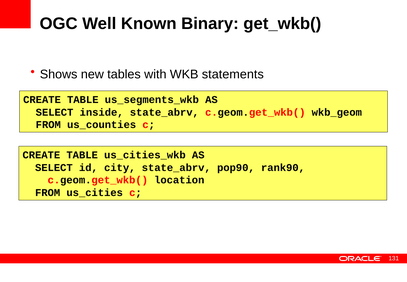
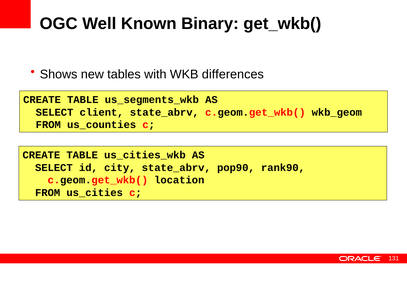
statements: statements -> differences
inside: inside -> client
